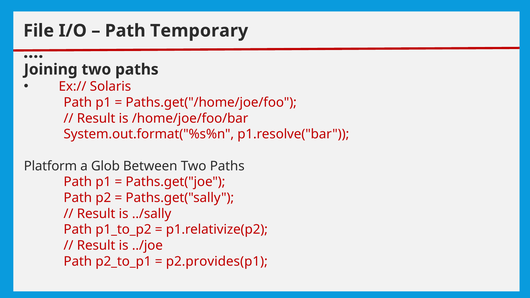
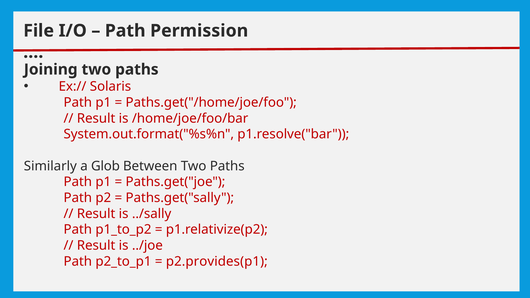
Temporary: Temporary -> Permission
Platform: Platform -> Similarly
